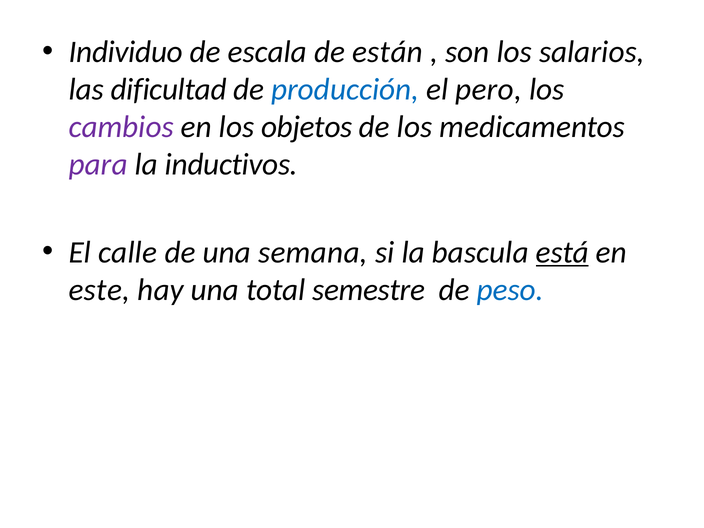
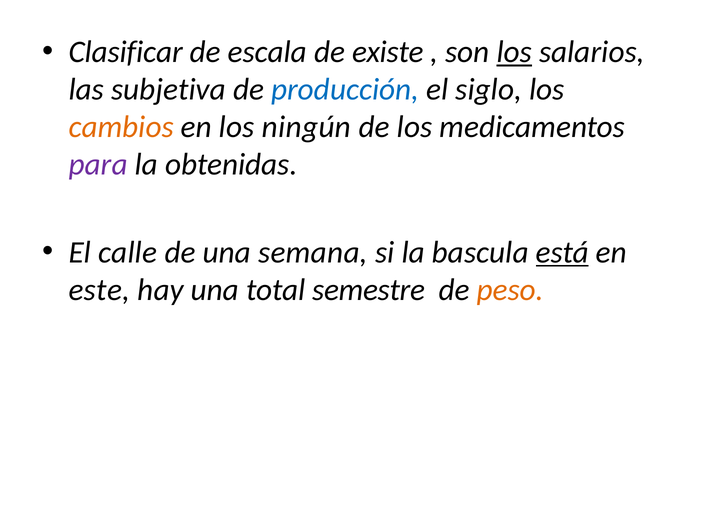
Individuo: Individuo -> Clasificar
están: están -> existe
los at (514, 52) underline: none -> present
dificultad: dificultad -> subjetiva
pero: pero -> siglo
cambios colour: purple -> orange
objetos: objetos -> ningún
inductivos: inductivos -> obtenidas
peso colour: blue -> orange
